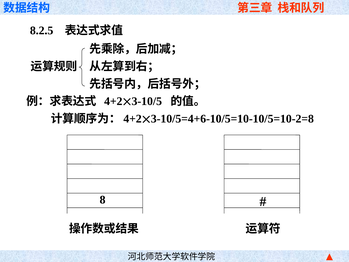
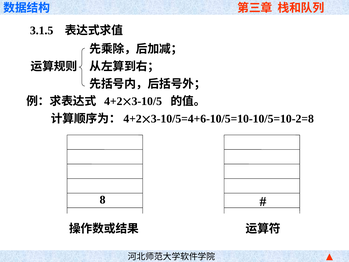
8.2.5: 8.2.5 -> 3.1.5
